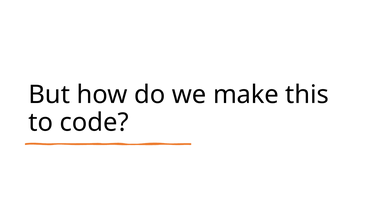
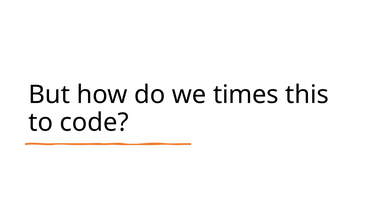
make: make -> times
